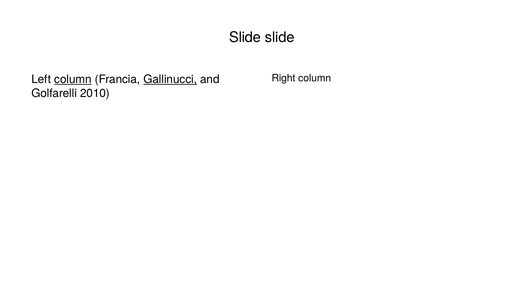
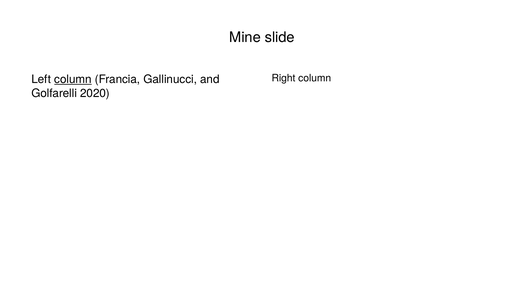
Slide at (245, 37): Slide -> Mine
Gallinucci underline: present -> none
2010: 2010 -> 2020
